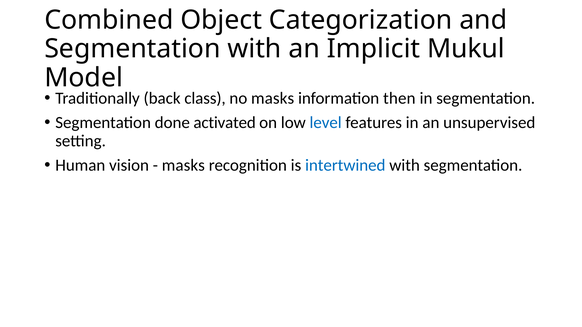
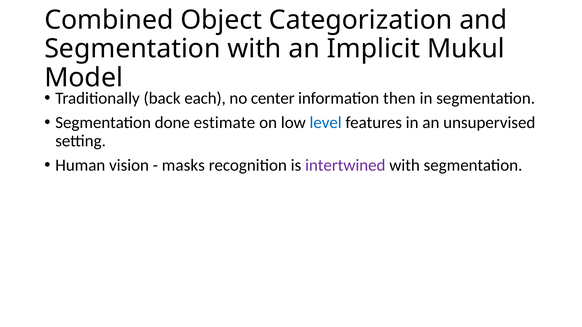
class: class -> each
no masks: masks -> center
activated: activated -> estimate
intertwined colour: blue -> purple
